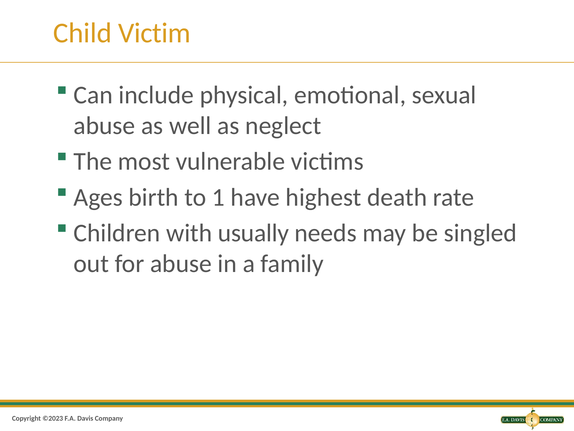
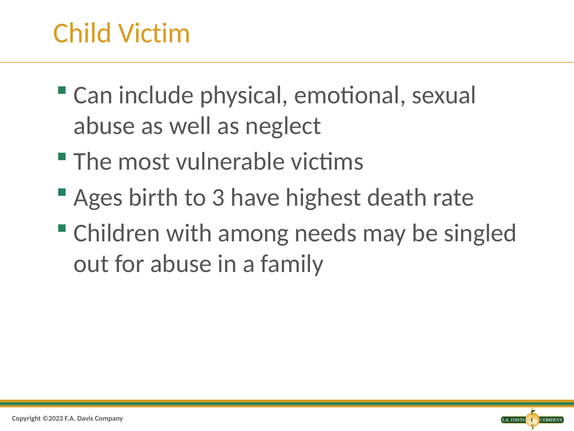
1: 1 -> 3
usually: usually -> among
